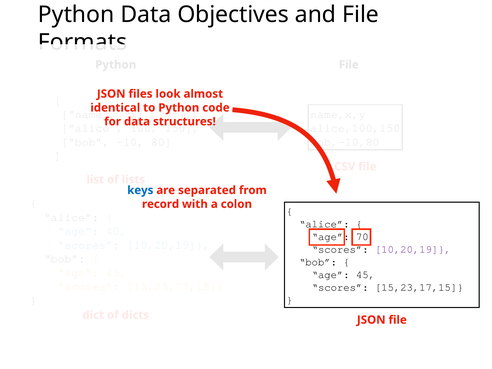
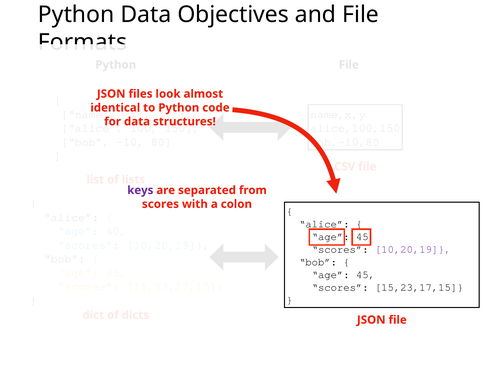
keys colour: blue -> purple
record at (161, 204): record -> scores
70 at (365, 237): 70 -> 45
